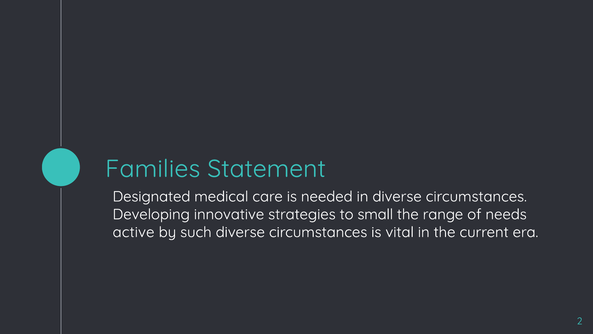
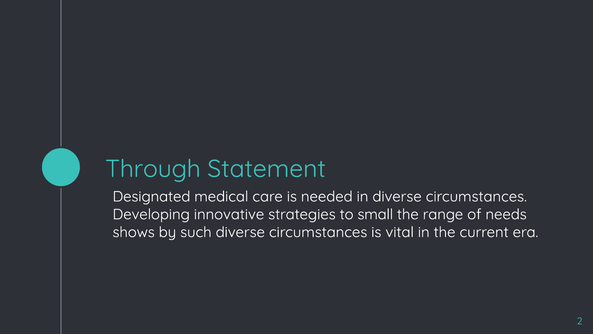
Families: Families -> Through
active: active -> shows
